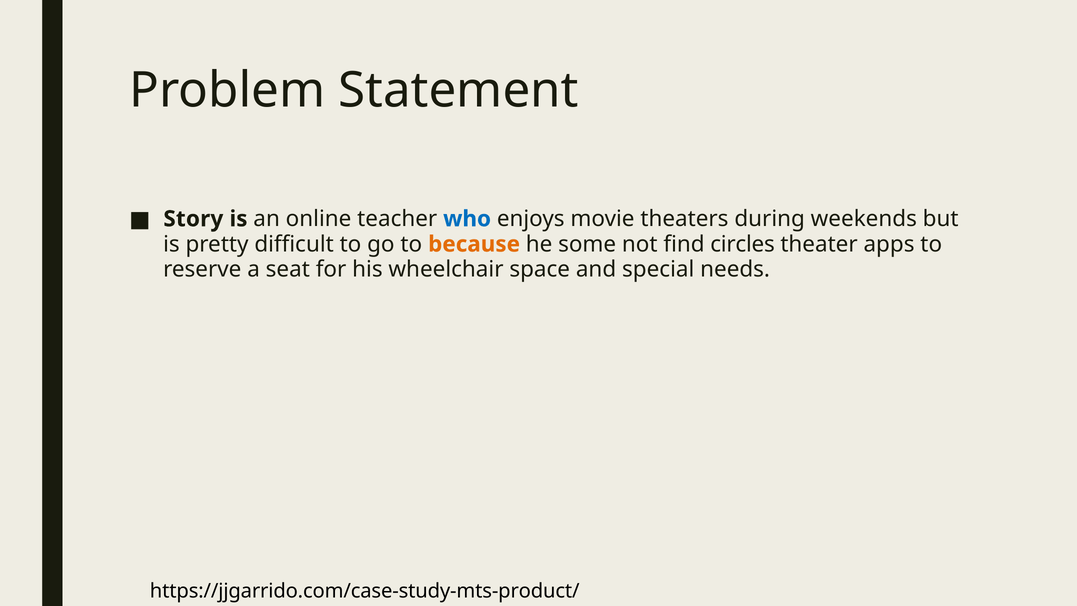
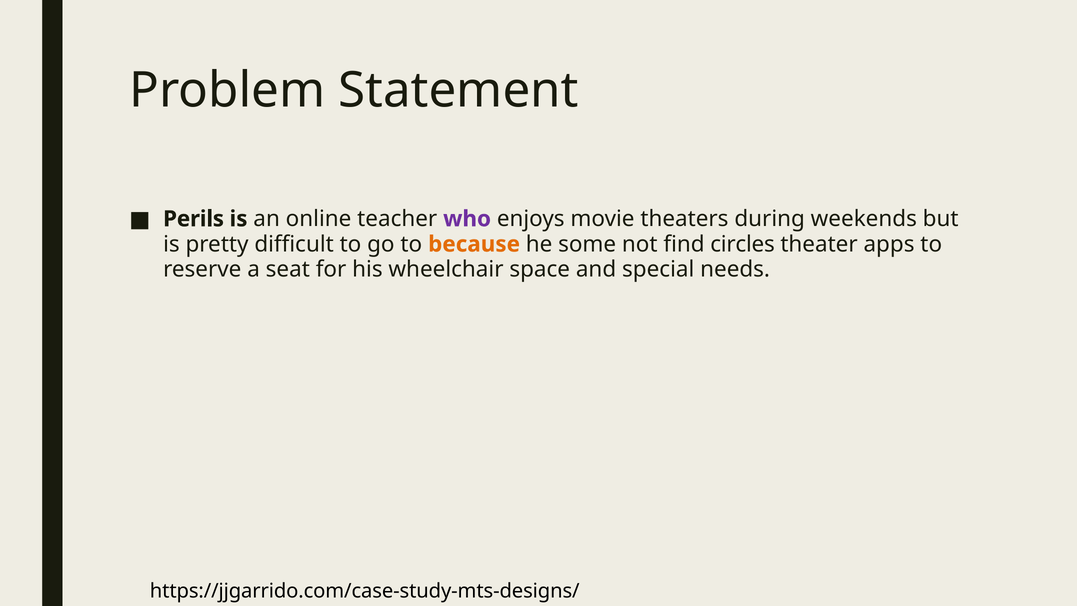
Story: Story -> Perils
who colour: blue -> purple
https://jjgarrido.com/case-study-mts-product/: https://jjgarrido.com/case-study-mts-product/ -> https://jjgarrido.com/case-study-mts-designs/
